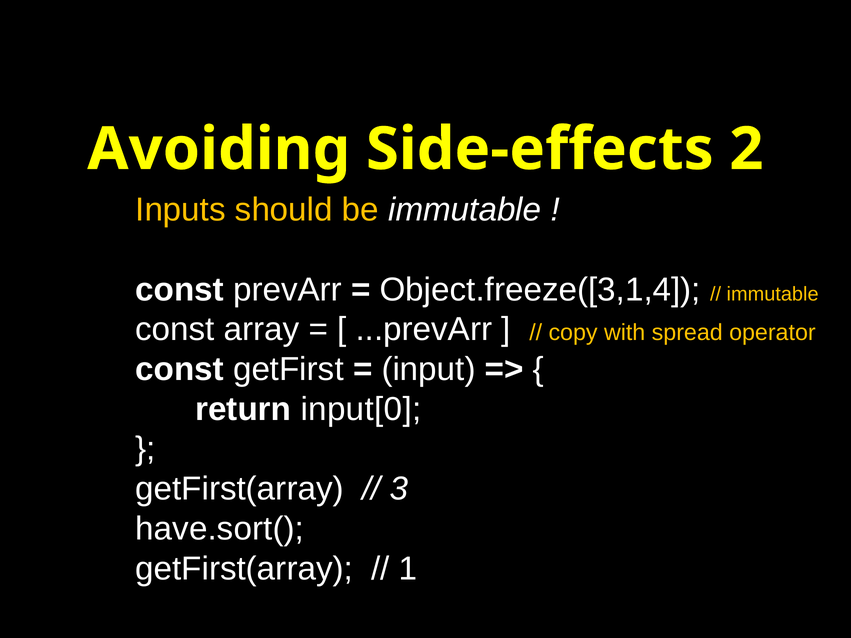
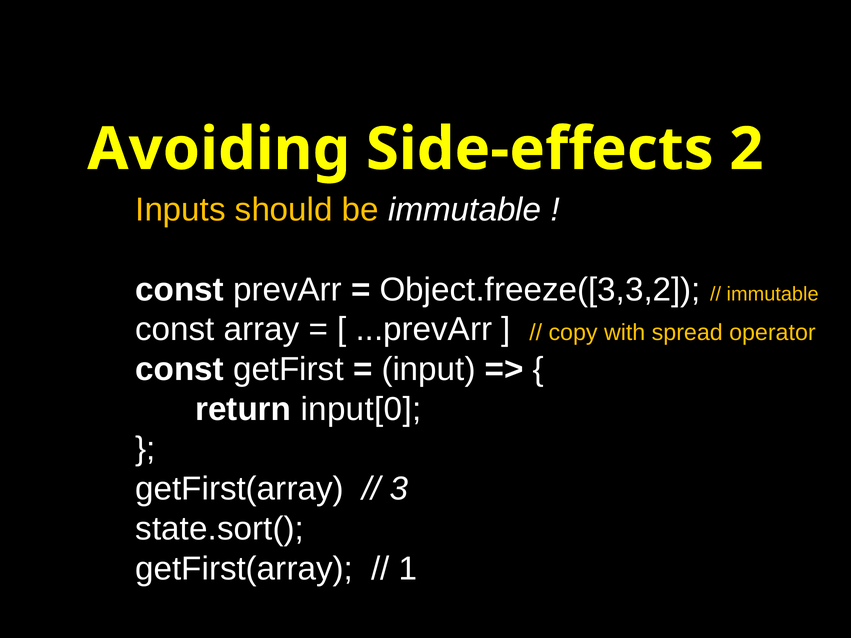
Object.freeze([3,1,4: Object.freeze([3,1,4 -> Object.freeze([3,3,2
have.sort(: have.sort( -> state.sort(
